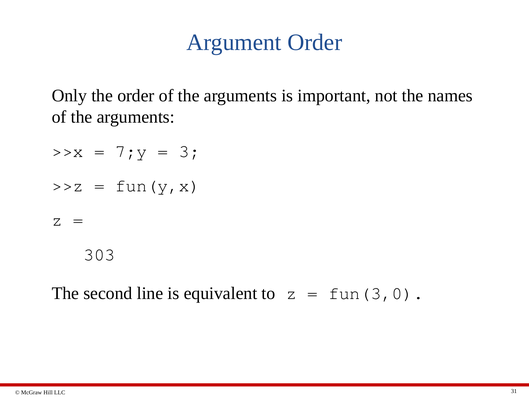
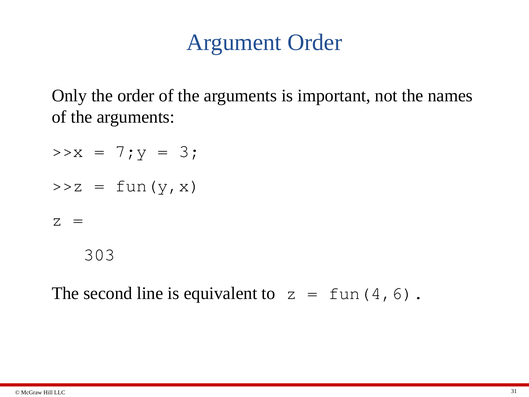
fun(3,0: fun(3,0 -> fun(4,6
